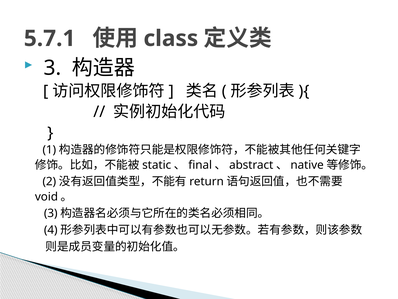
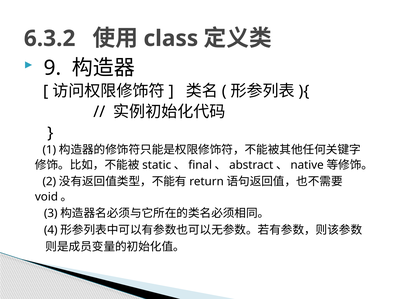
5.7.1: 5.7.1 -> 6.3.2
3 at (53, 68): 3 -> 9
